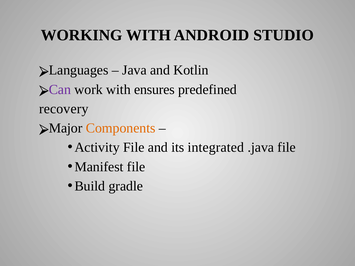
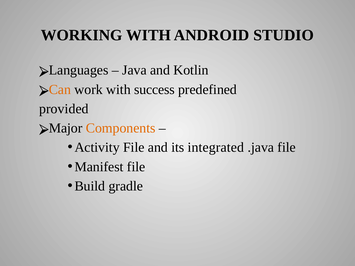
Can colour: purple -> orange
ensures: ensures -> success
recovery: recovery -> provided
